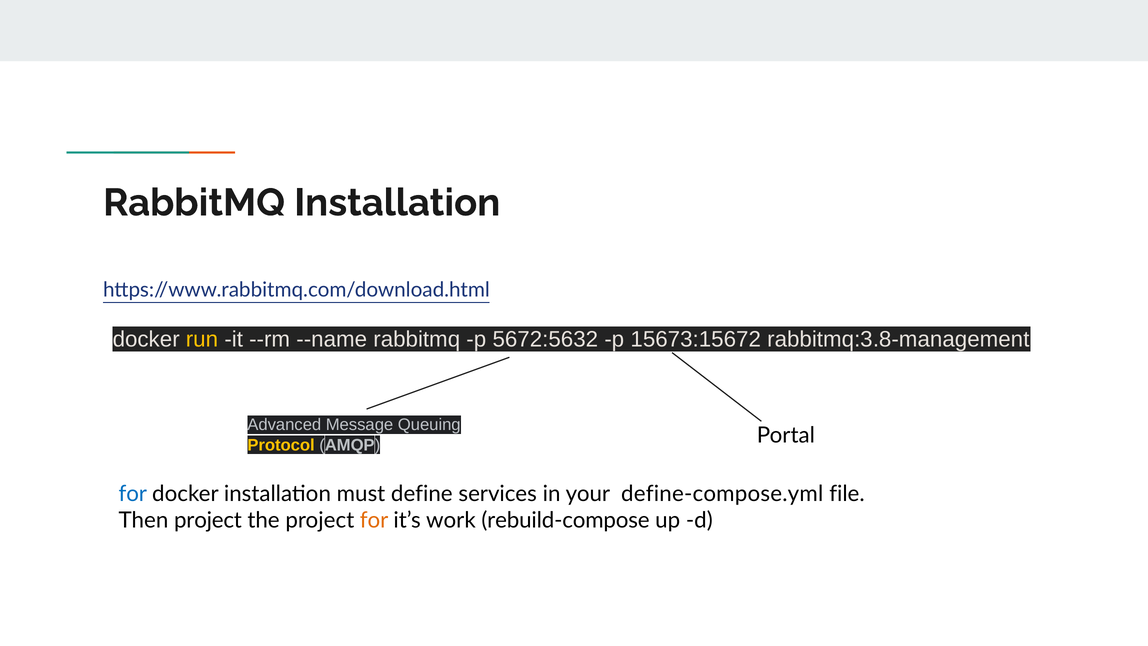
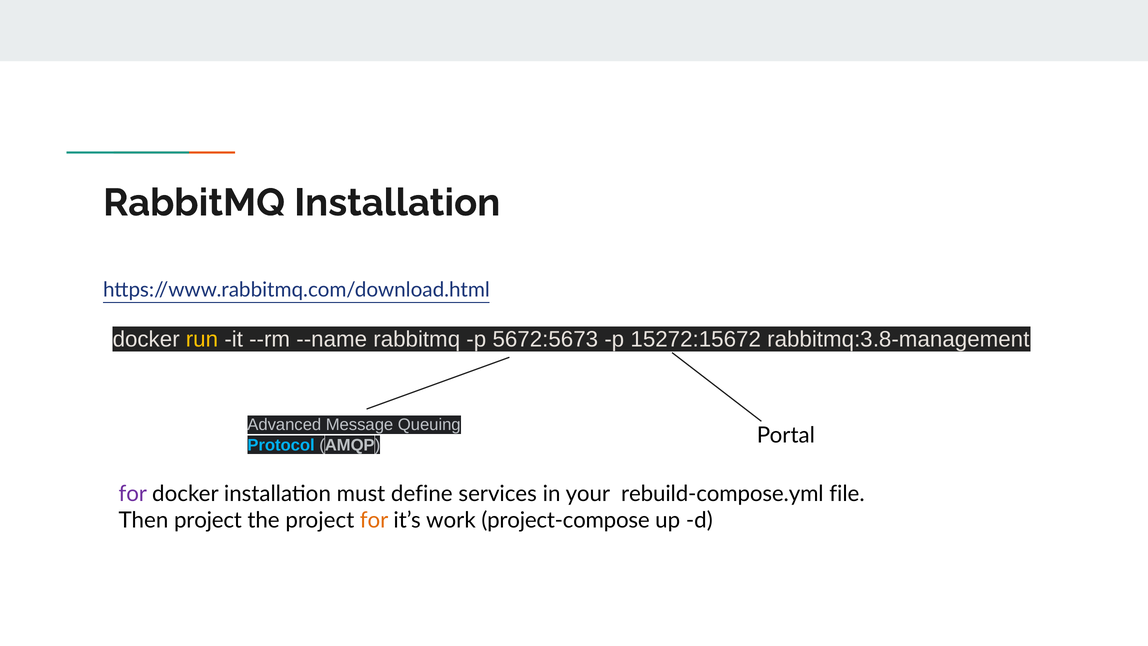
5672:5632: 5672:5632 -> 5672:5673
15673:15672: 15673:15672 -> 15272:15672
Protocol colour: yellow -> light blue
for at (133, 494) colour: blue -> purple
define-compose.yml: define-compose.yml -> rebuild-compose.yml
rebuild-compose: rebuild-compose -> project-compose
